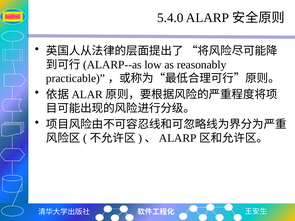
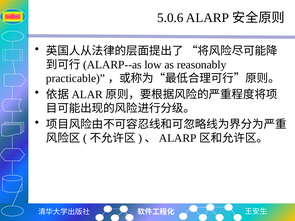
5.4.0: 5.4.0 -> 5.0.6
